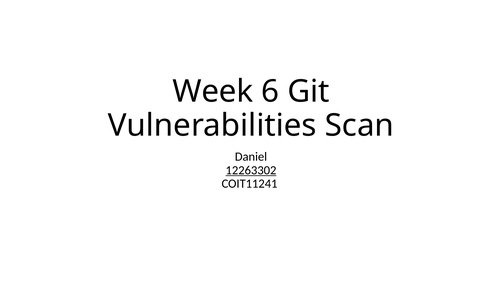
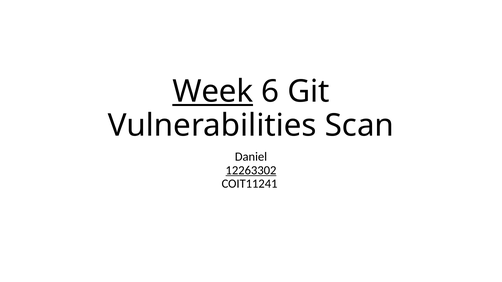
Week underline: none -> present
